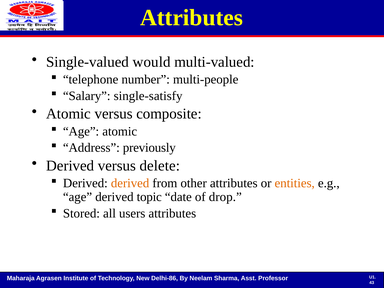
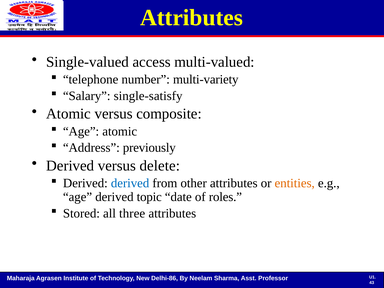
would: would -> access
multi-people: multi-people -> multi-variety
derived at (130, 183) colour: orange -> blue
drop: drop -> roles
users: users -> three
